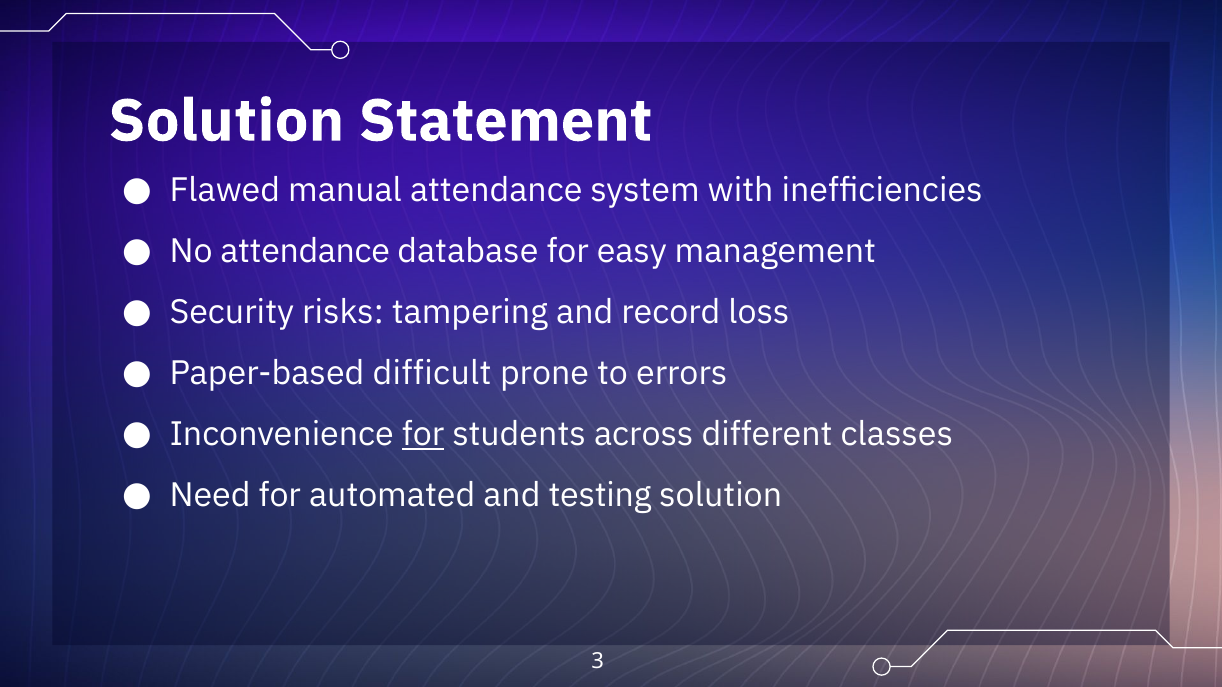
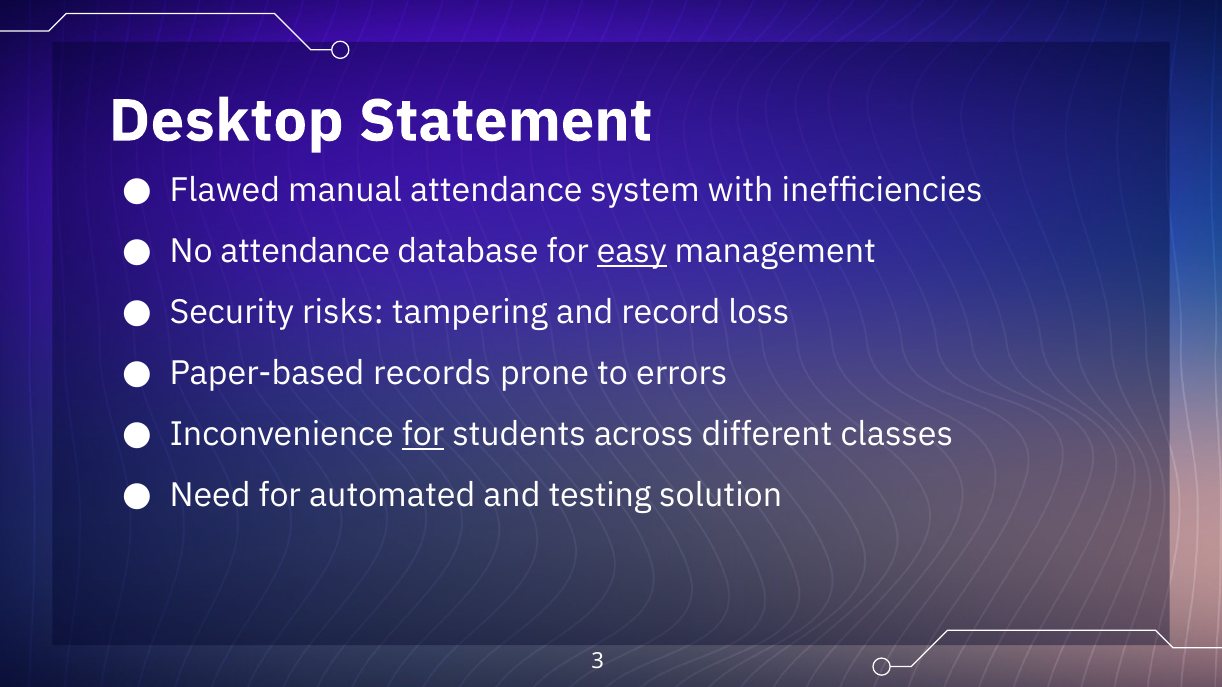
Solution at (226, 121): Solution -> Desktop
easy underline: none -> present
difficult: difficult -> records
